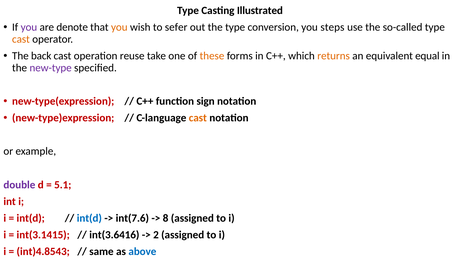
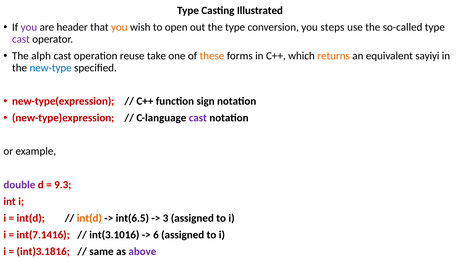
denote: denote -> header
sefer: sefer -> open
cast at (21, 39) colour: orange -> purple
back: back -> alph
equal: equal -> sayiyi
new-type colour: purple -> blue
cast at (198, 118) colour: orange -> purple
5.1: 5.1 -> 9.3
int(d at (89, 218) colour: blue -> orange
int(7.6: int(7.6 -> int(6.5
8: 8 -> 3
int(3.1415: int(3.1415 -> int(7.1416
int(3.6416: int(3.6416 -> int(3.1016
2: 2 -> 6
int)4.8543: int)4.8543 -> int)3.1816
above colour: blue -> purple
